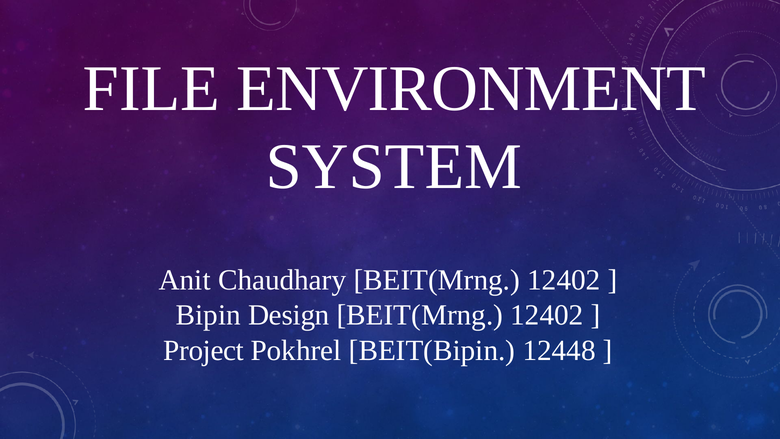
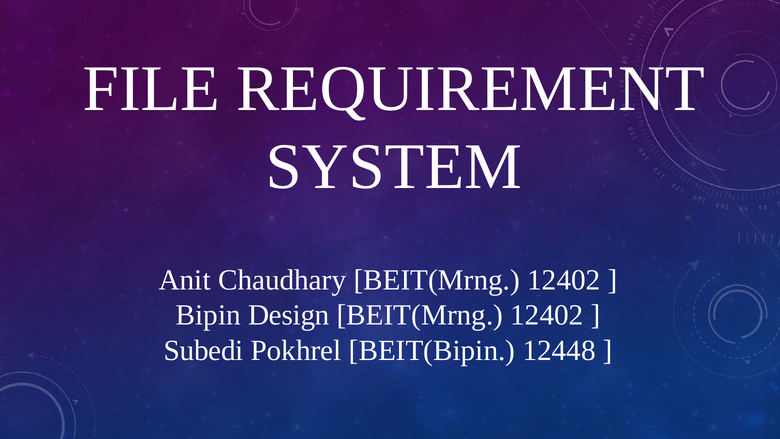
ENVIRONMENT: ENVIRONMENT -> REQUIREMENT
Project: Project -> Subedi
